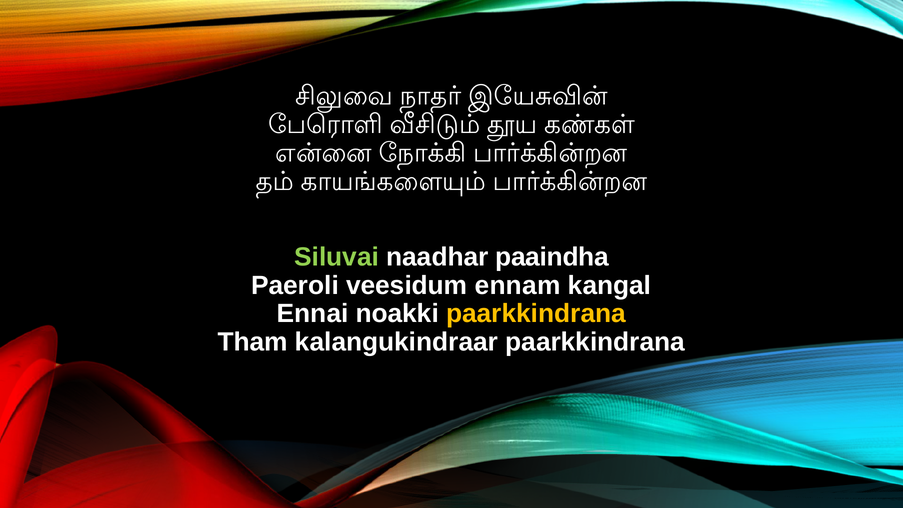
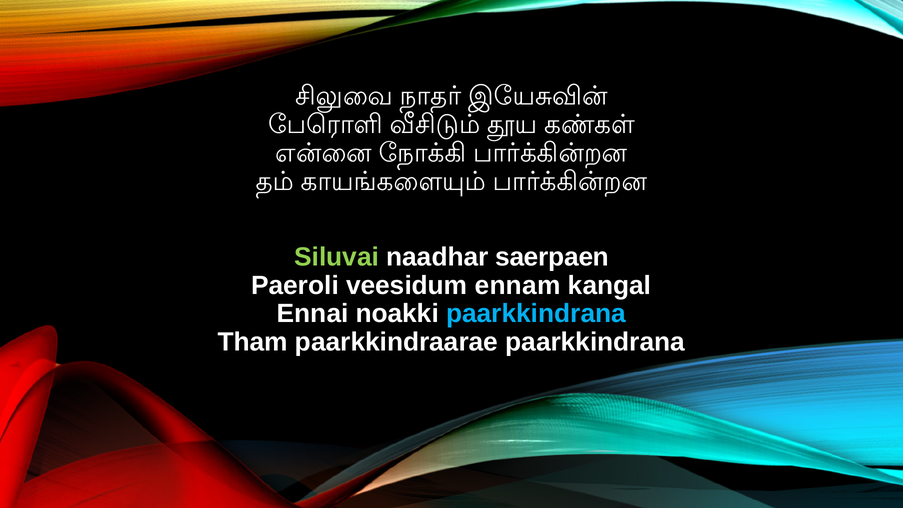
paaindha: paaindha -> saerpaen
paarkkindrana at (536, 314) colour: yellow -> light blue
kalangukindraar: kalangukindraar -> paarkkindraarae
